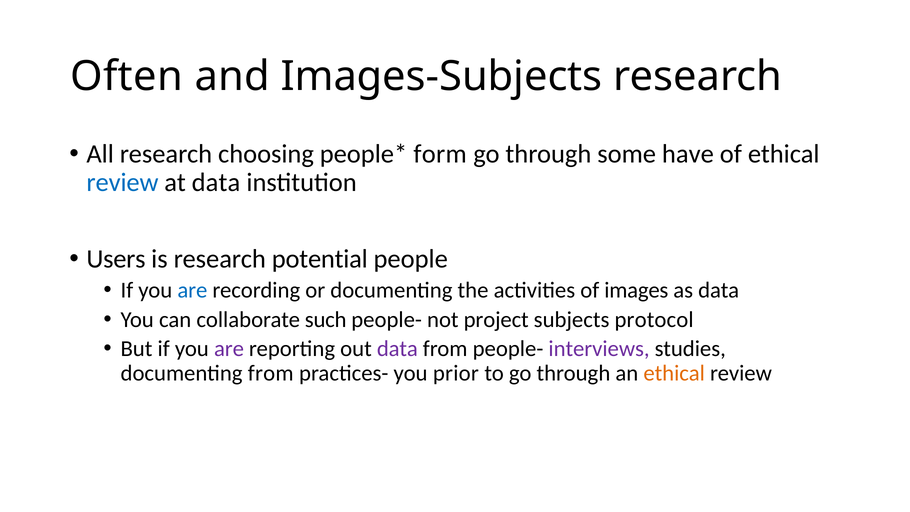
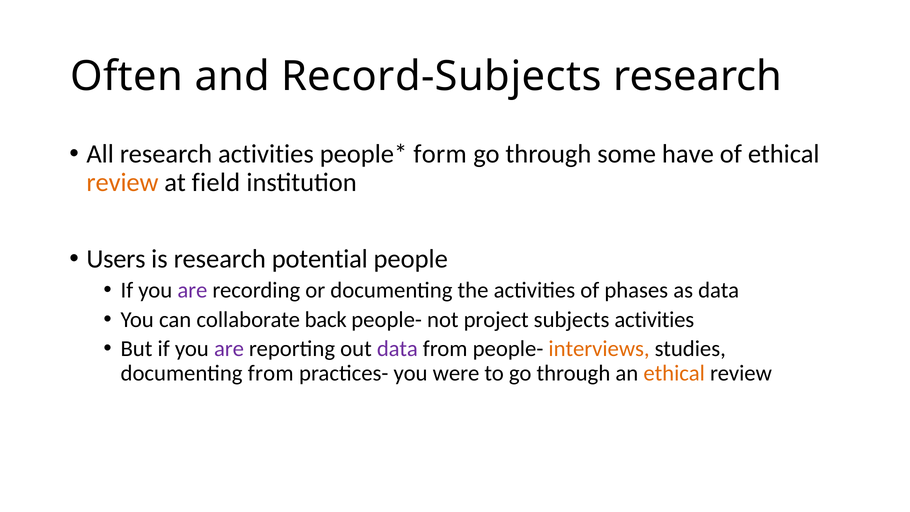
Images-Subjects: Images-Subjects -> Record-Subjects
research choosing: choosing -> activities
review at (122, 183) colour: blue -> orange
at data: data -> field
are at (192, 290) colour: blue -> purple
images: images -> phases
such: such -> back
subjects protocol: protocol -> activities
interviews colour: purple -> orange
prior: prior -> were
